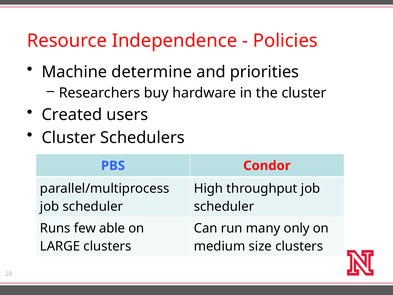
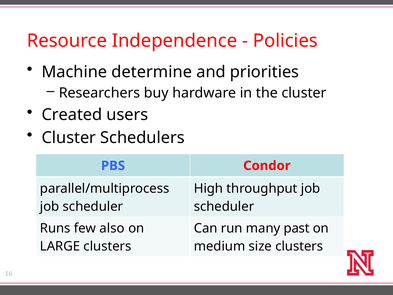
able: able -> also
only: only -> past
